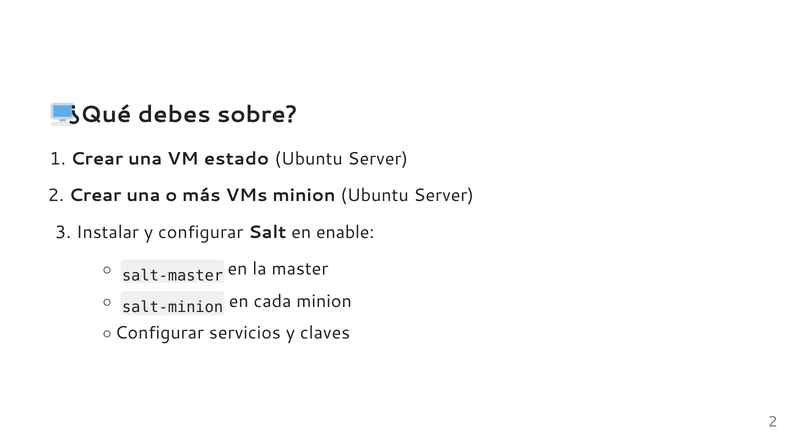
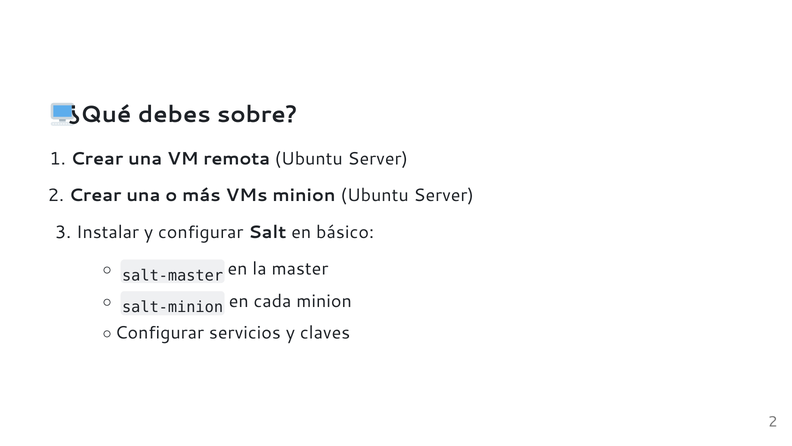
estado: estado -> remota
enable: enable -> básico
